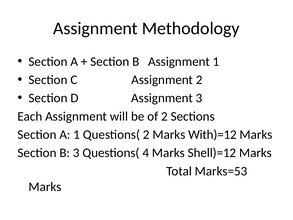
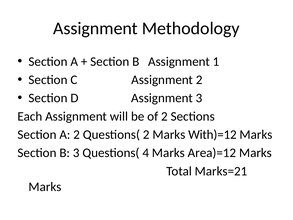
A 1: 1 -> 2
Shell)=12: Shell)=12 -> Area)=12
Marks=53: Marks=53 -> Marks=21
